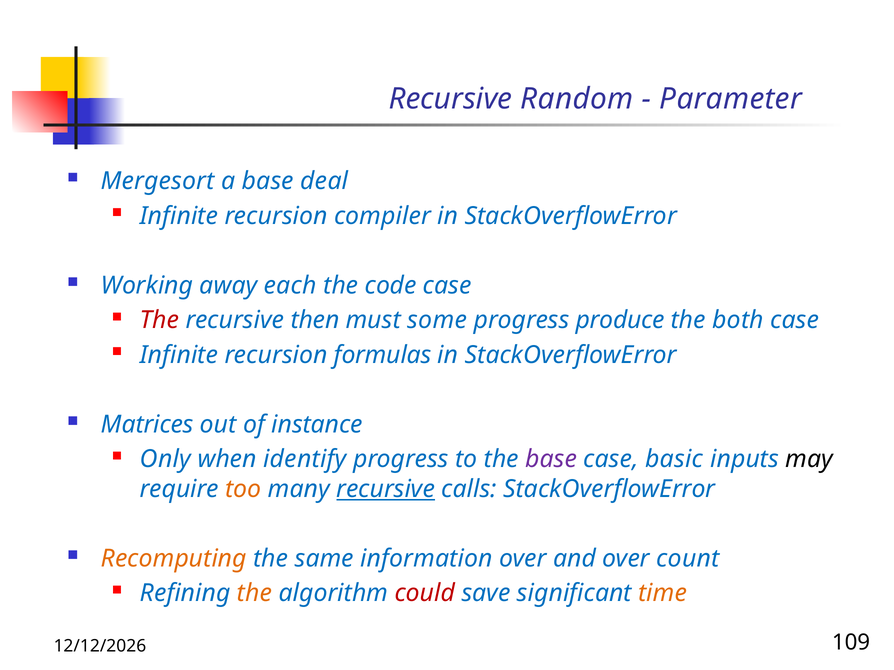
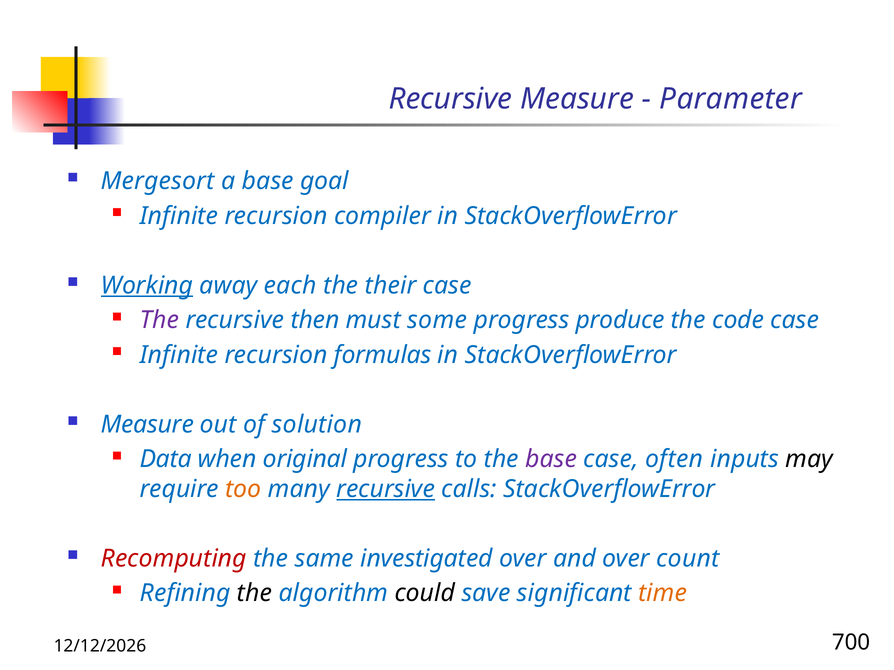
Recursive Random: Random -> Measure
deal: deal -> goal
Working underline: none -> present
code: code -> their
The at (160, 320) colour: red -> purple
both: both -> code
Matrices at (147, 425): Matrices -> Measure
instance: instance -> solution
Only: Only -> Data
identify: identify -> original
basic: basic -> often
Recomputing colour: orange -> red
information: information -> investigated
the at (254, 594) colour: orange -> black
could colour: red -> black
109: 109 -> 700
